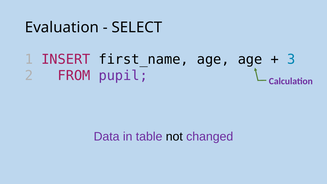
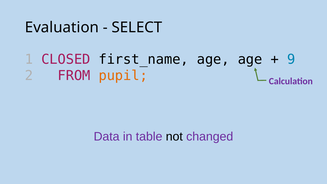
INSERT: INSERT -> CLOSED
3: 3 -> 9
pupil colour: purple -> orange
